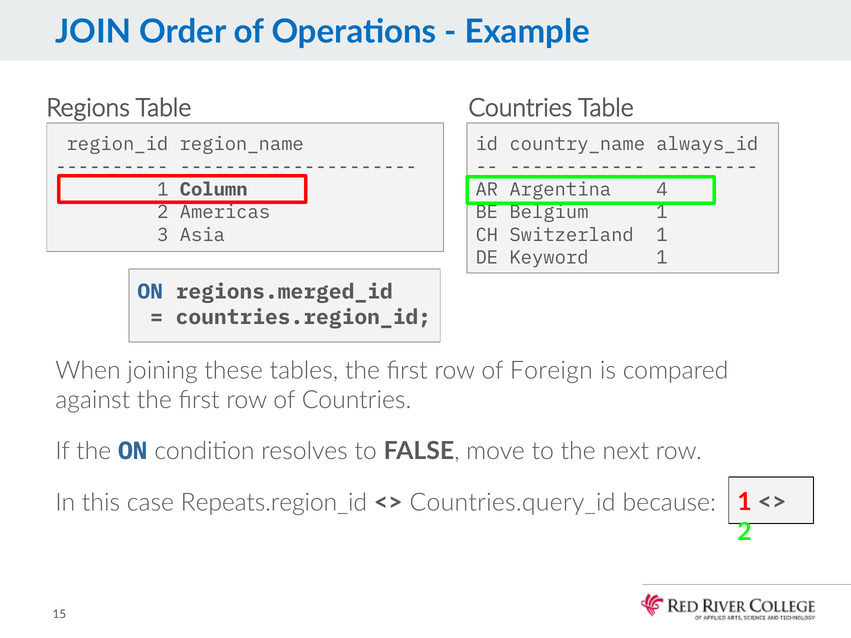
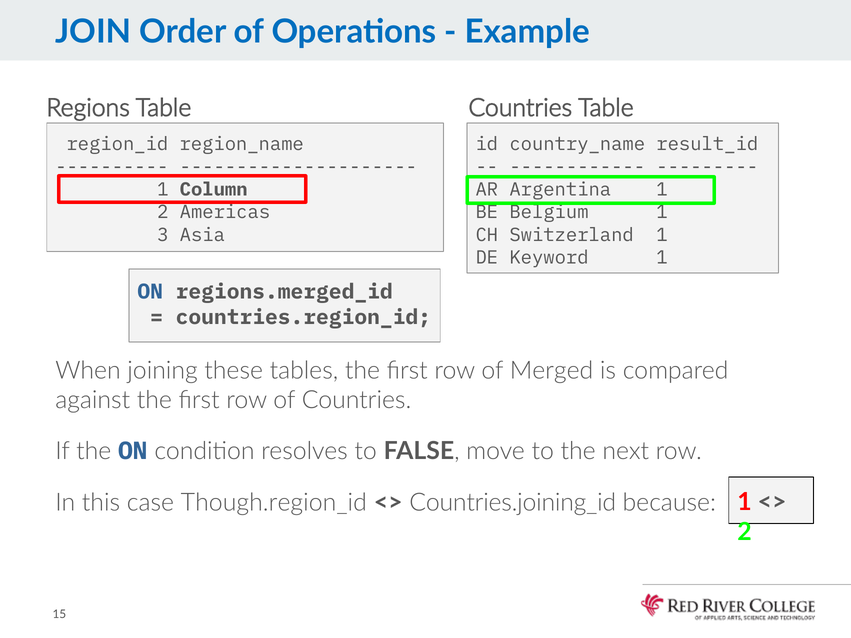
always_id: always_id -> result_id
Argentina 4: 4 -> 1
Foreign: Foreign -> Merged
Repeats.region_id: Repeats.region_id -> Though.region_id
Countries.query_id: Countries.query_id -> Countries.joining_id
